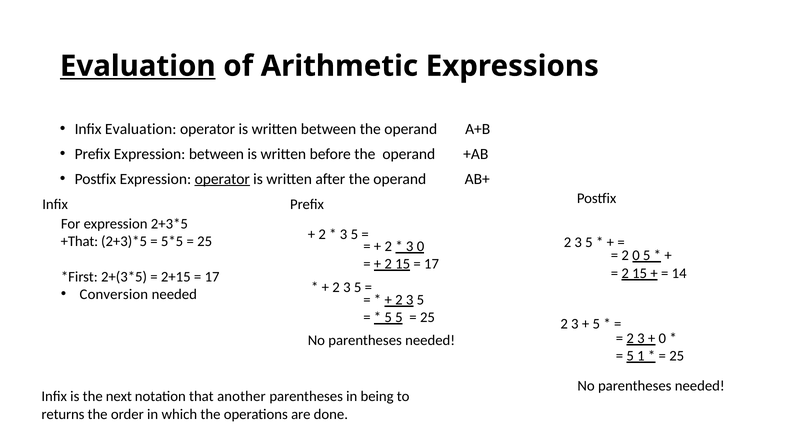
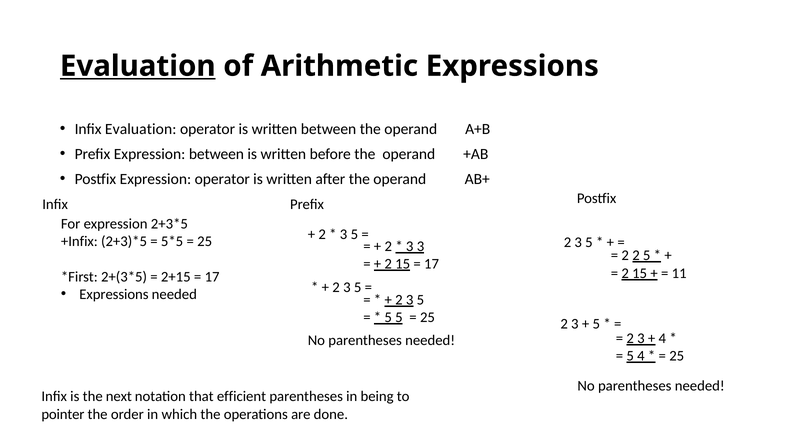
operator at (222, 179) underline: present -> none
+That: +That -> +Infix
3 0: 0 -> 3
2 0: 0 -> 2
14: 14 -> 11
Conversion at (114, 295): Conversion -> Expressions
0 at (662, 338): 0 -> 4
5 1: 1 -> 4
another: another -> efficient
returns: returns -> pointer
